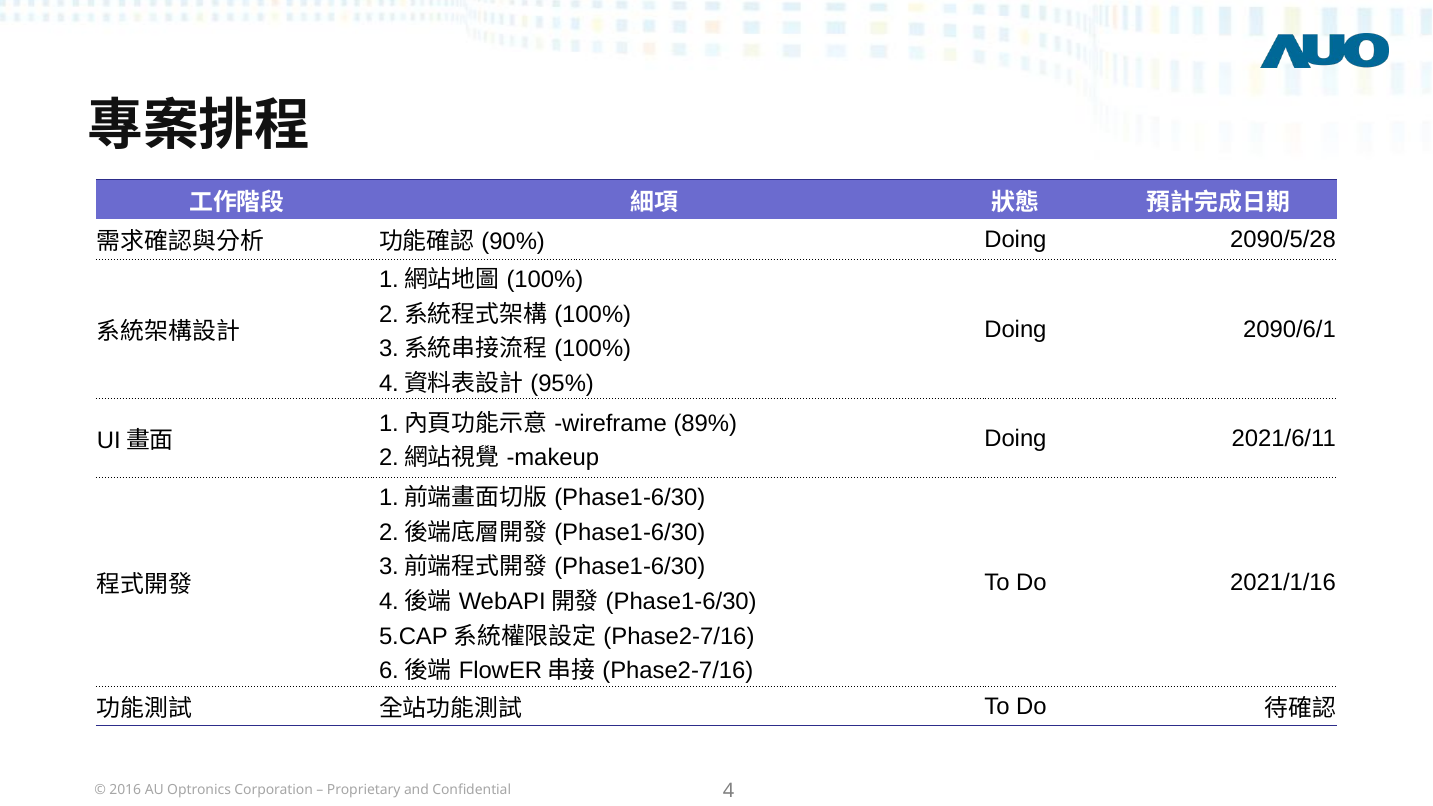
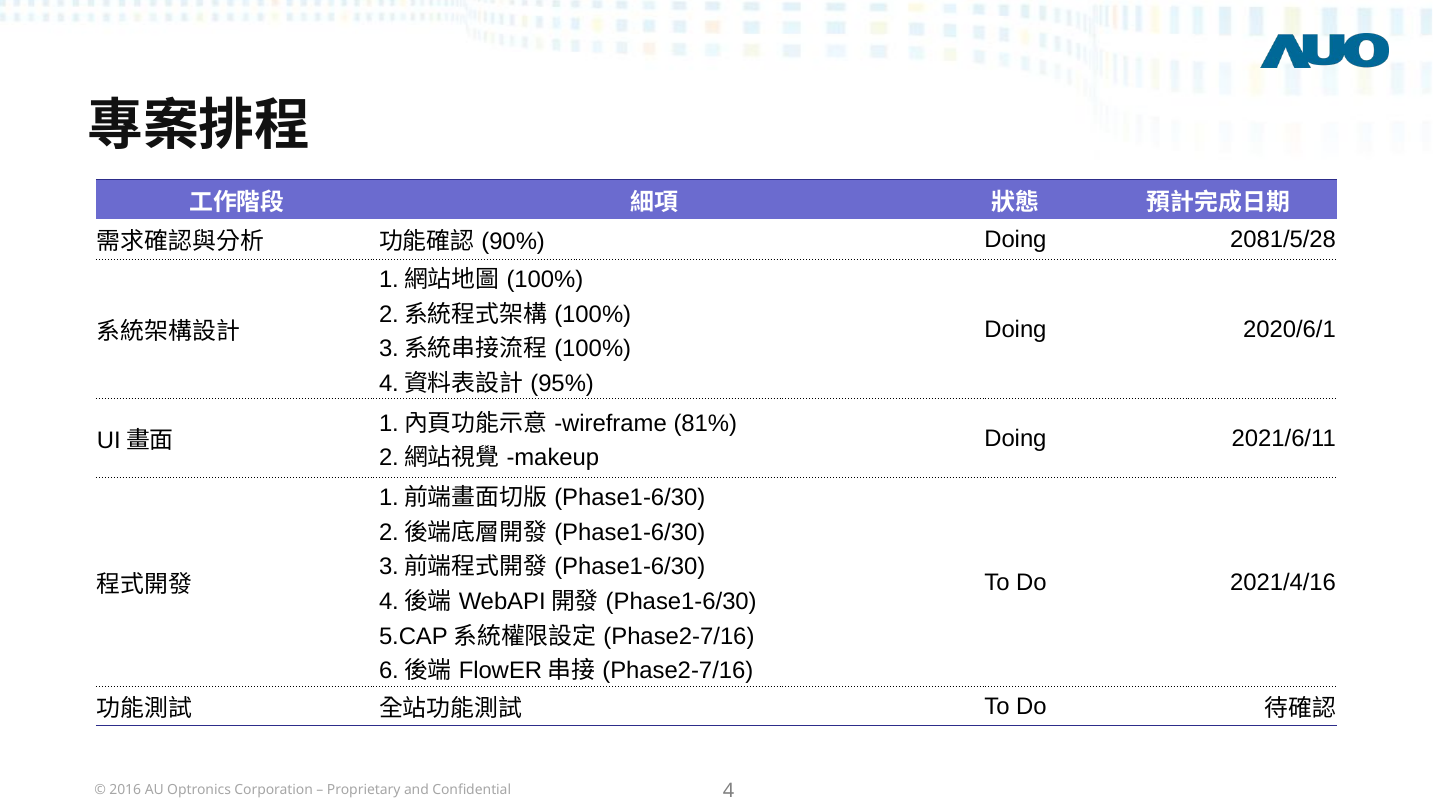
2090/5/28: 2090/5/28 -> 2081/5/28
2090/6/1: 2090/6/1 -> 2020/6/1
89%: 89% -> 81%
2021/1/16: 2021/1/16 -> 2021/4/16
